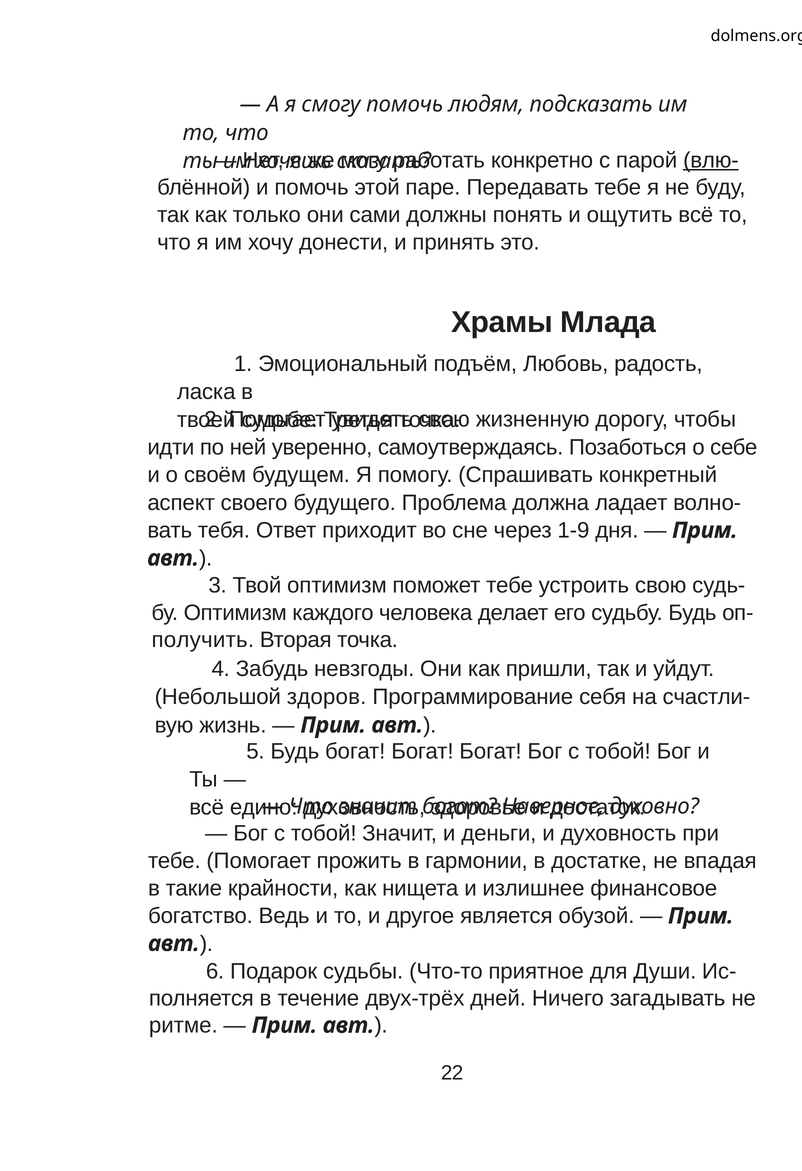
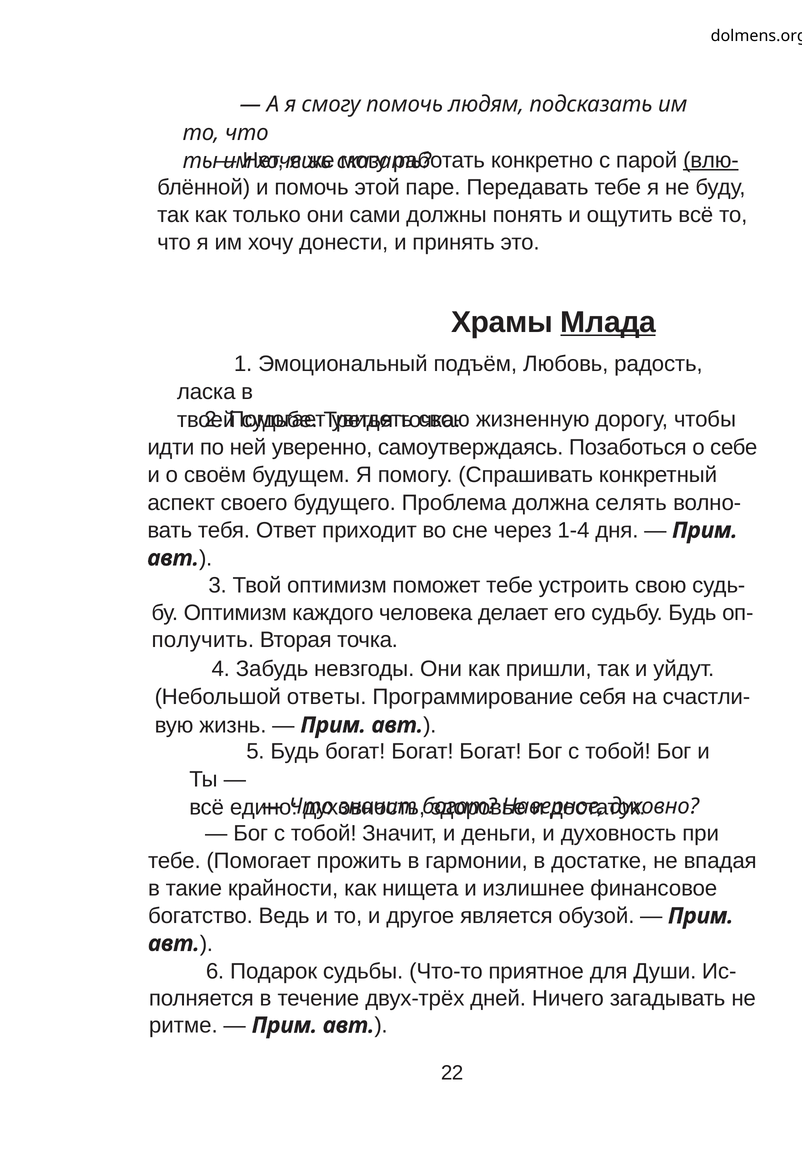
Млада underline: none -> present
ладает: ладает -> селять
1-9: 1-9 -> 1-4
здоров: здоров -> ответы
